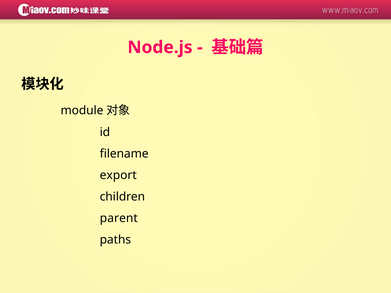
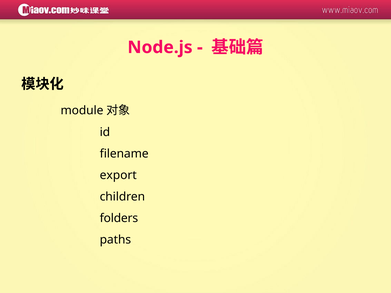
parent: parent -> folders
